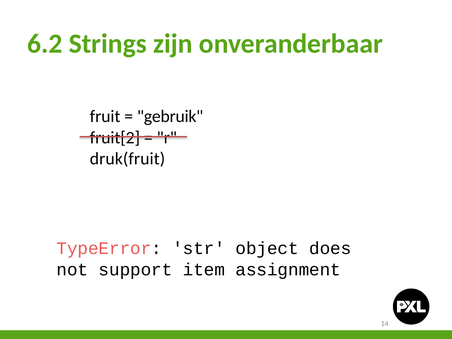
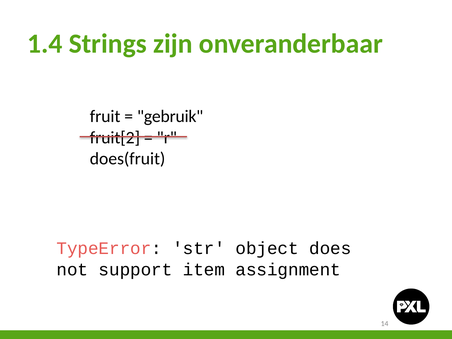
6.2: 6.2 -> 1.4
druk(fruit: druk(fruit -> does(fruit
